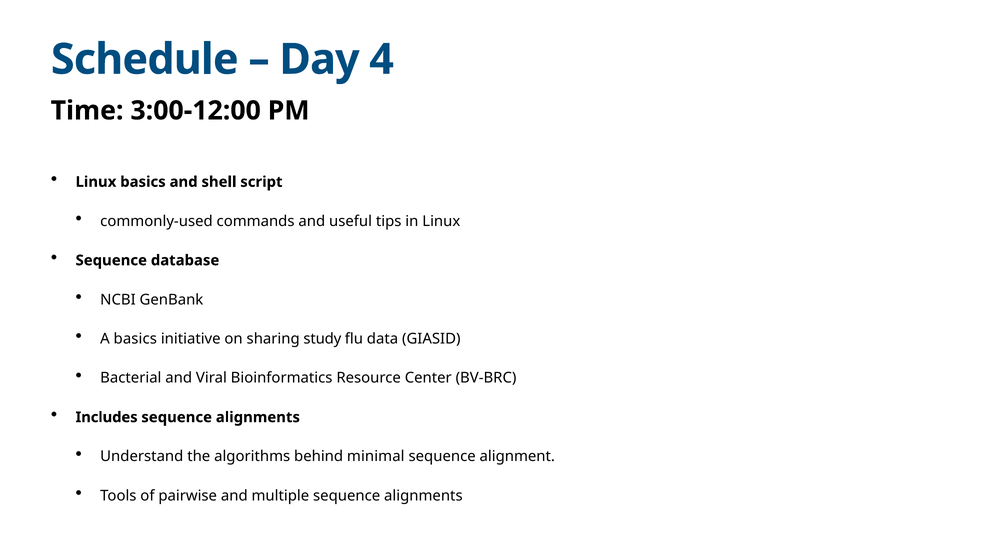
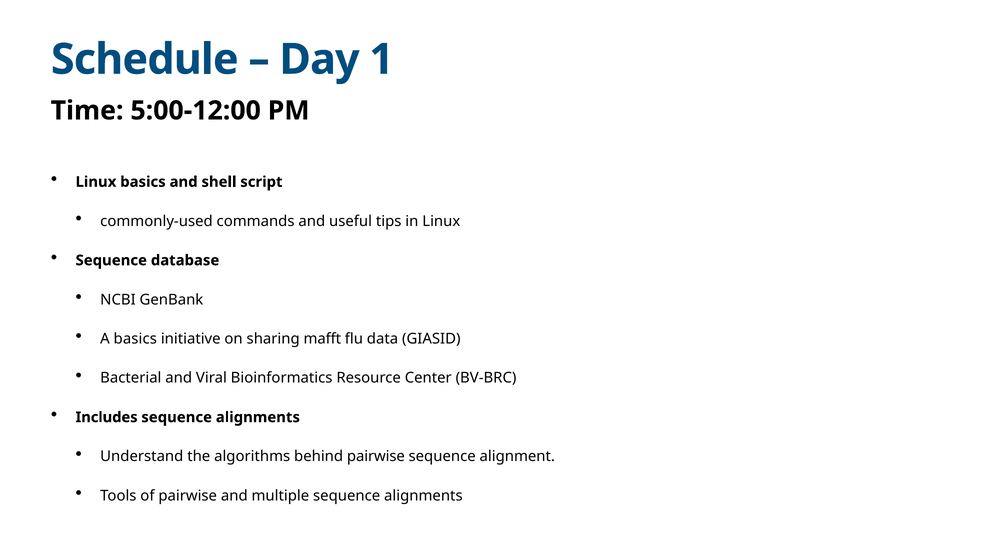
4: 4 -> 1
3:00-12:00: 3:00-12:00 -> 5:00-12:00
study: study -> mafft
behind minimal: minimal -> pairwise
